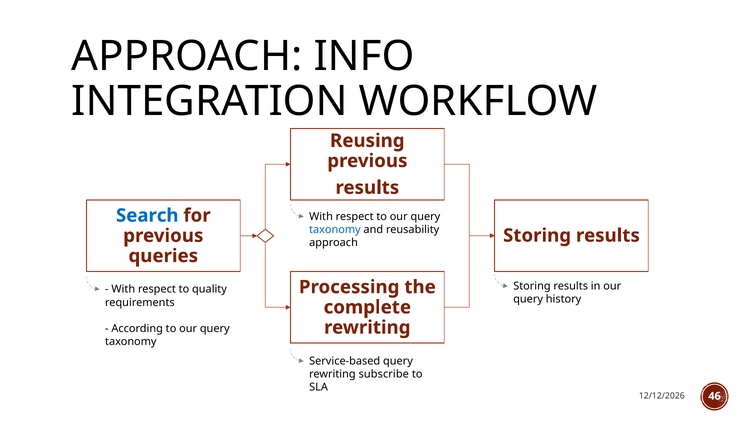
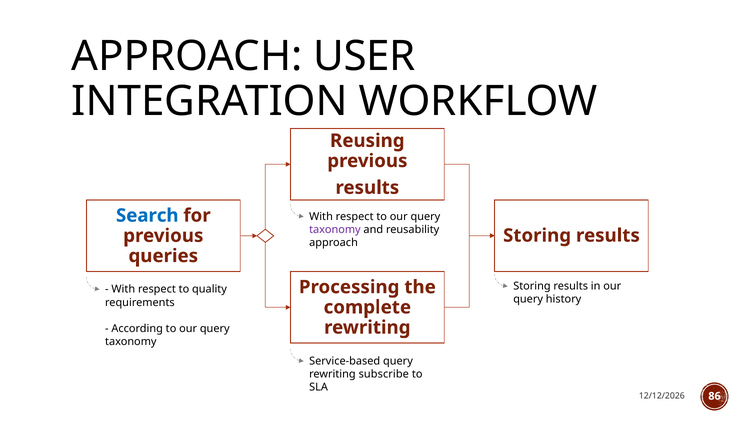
INFO: INFO -> USER
taxonomy at (335, 230) colour: blue -> purple
46: 46 -> 86
